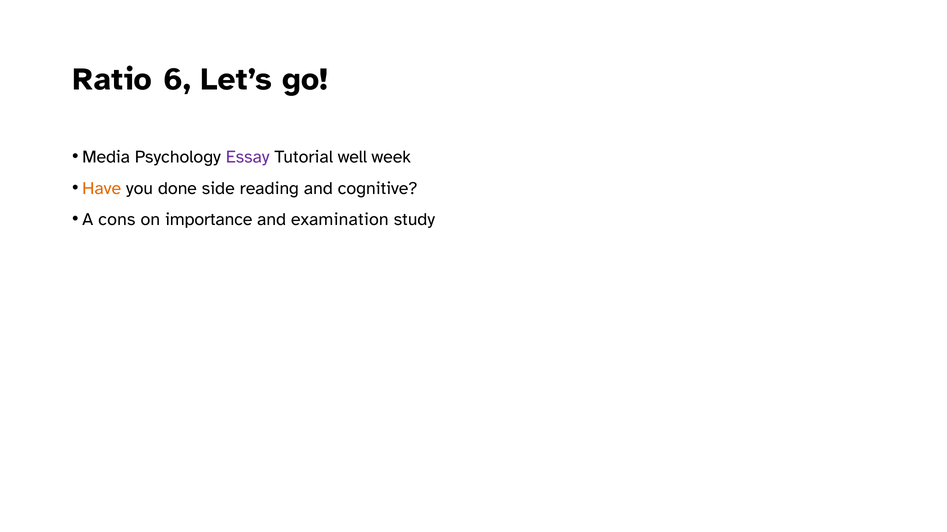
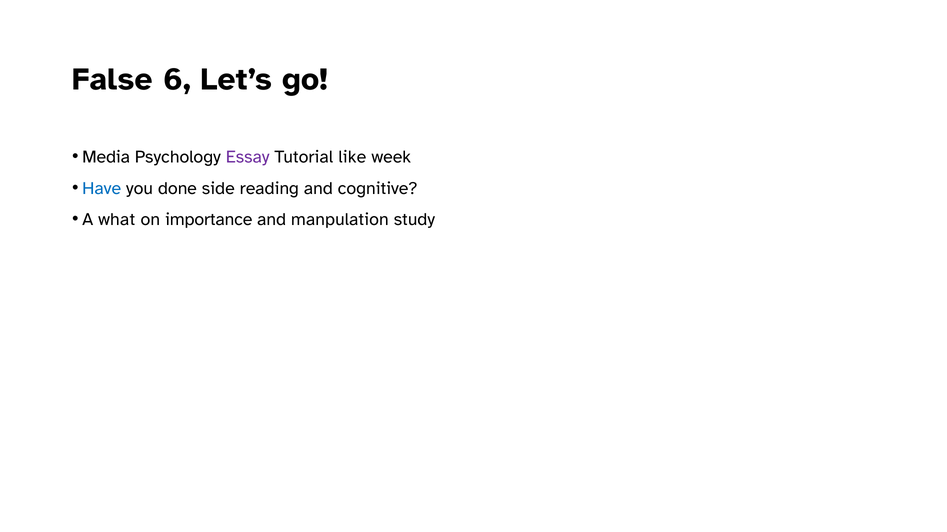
Ratio: Ratio -> False
well: well -> like
Have colour: orange -> blue
cons: cons -> what
examination: examination -> manpulation
